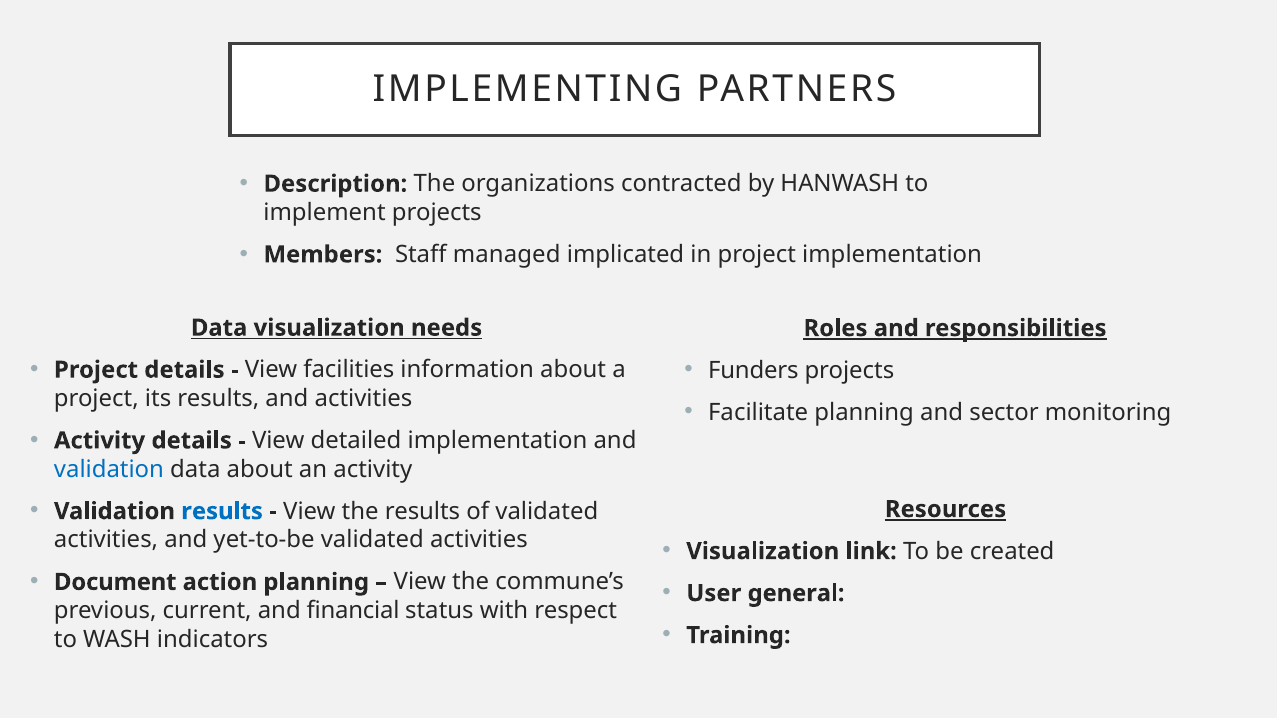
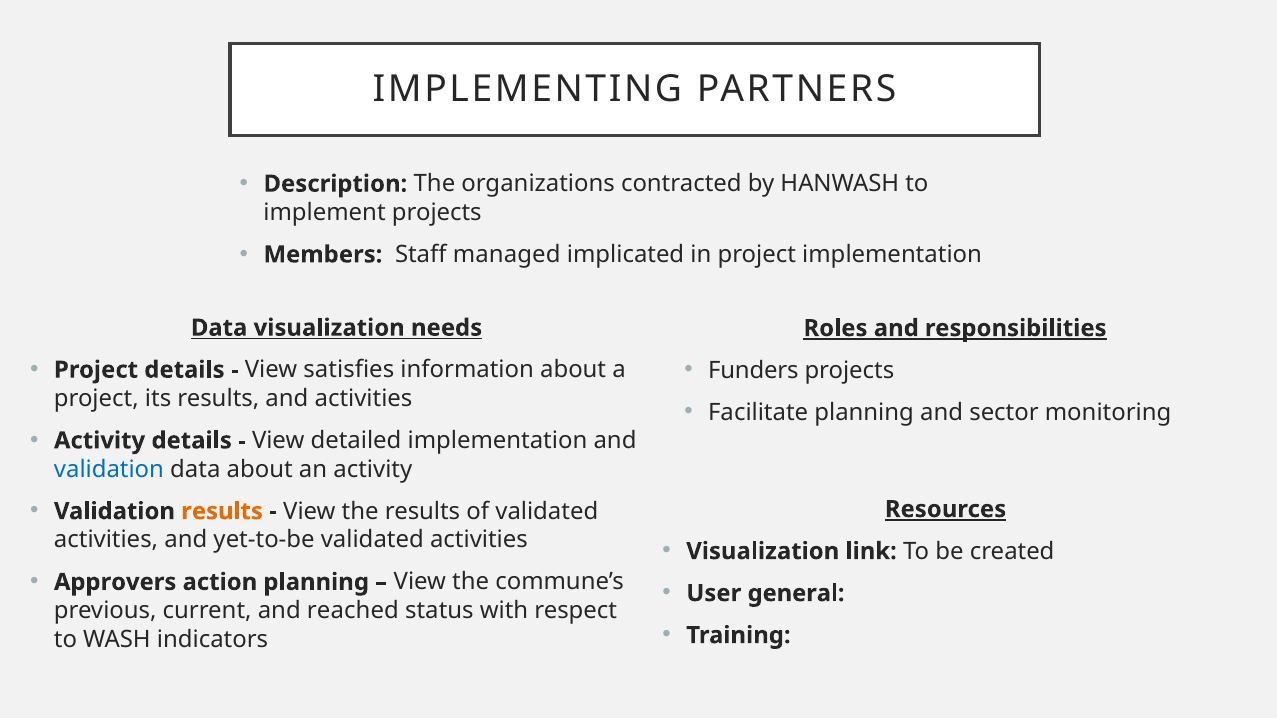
facilities: facilities -> satisfies
results at (222, 512) colour: blue -> orange
Document: Document -> Approvers
financial: financial -> reached
